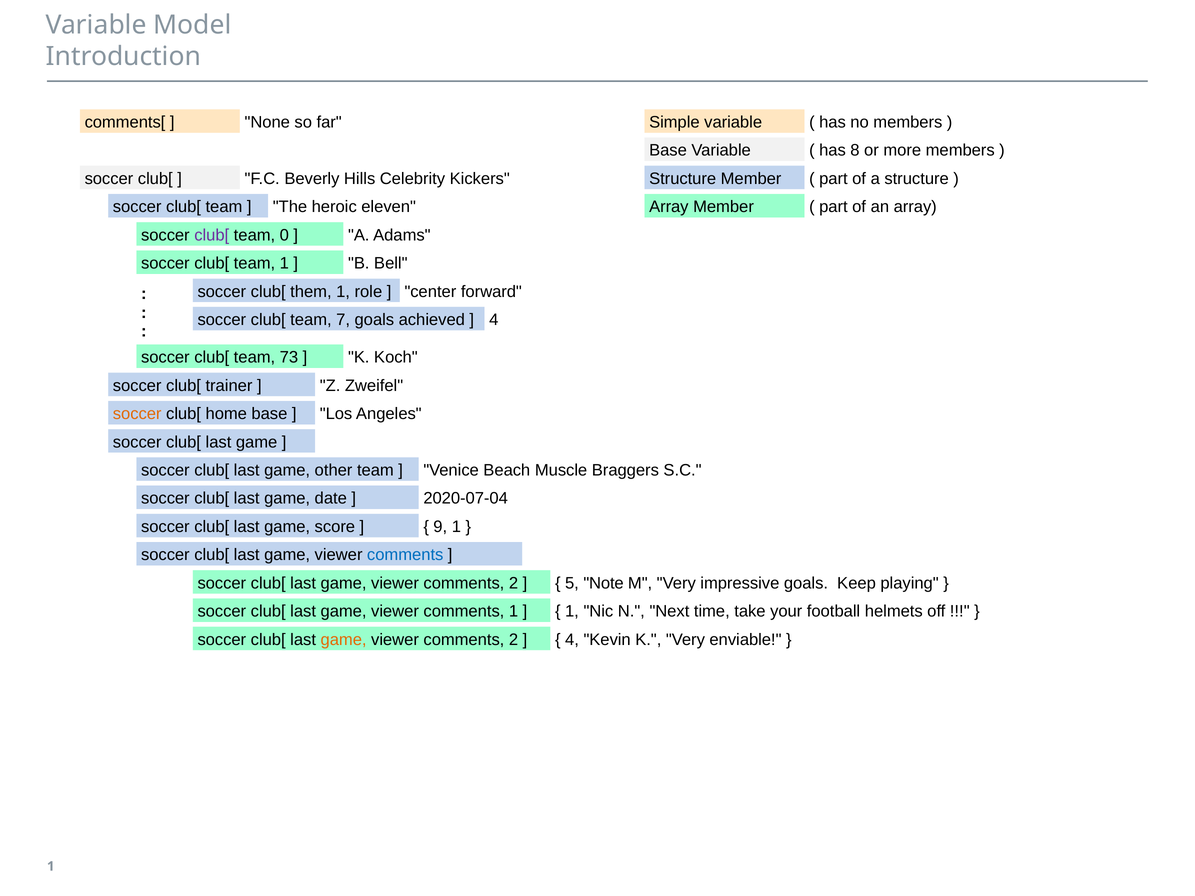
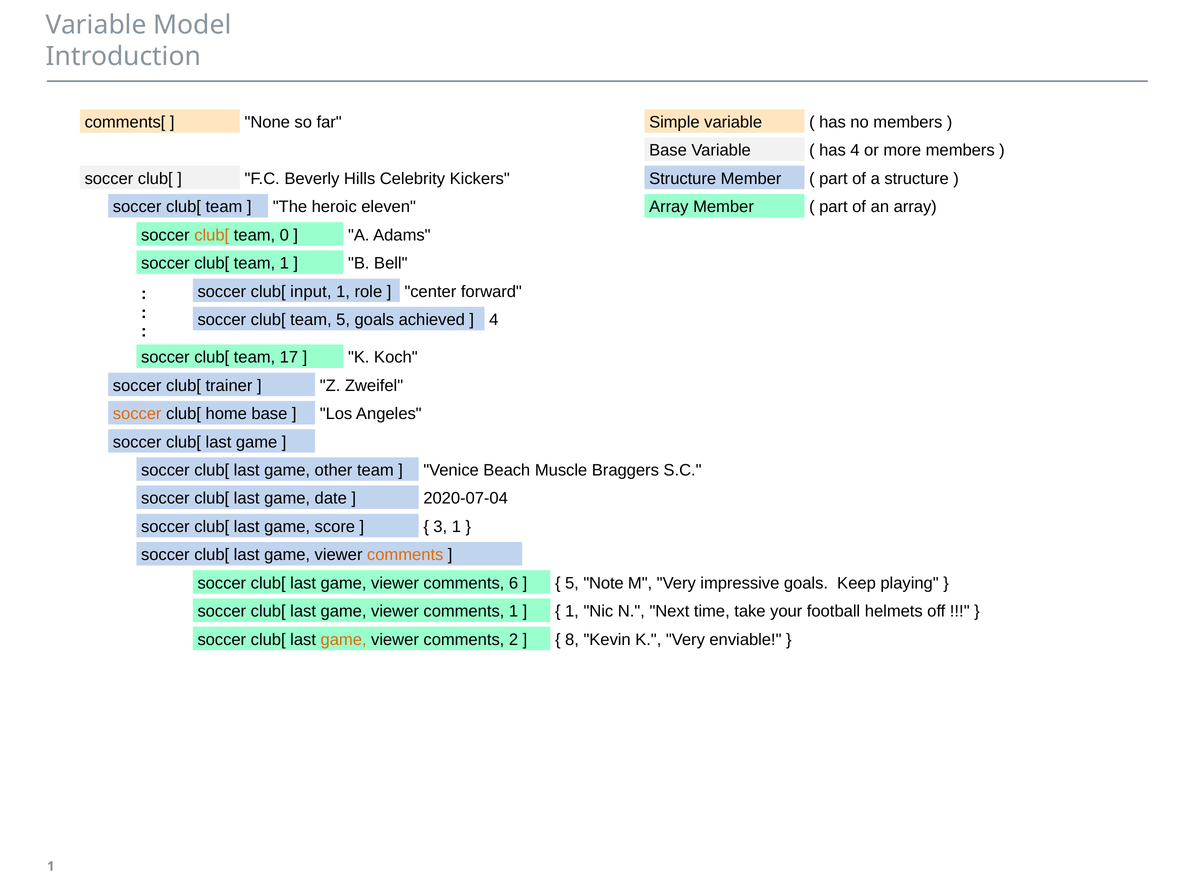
has 8: 8 -> 4
club[ at (212, 235) colour: purple -> orange
them: them -> input
team 7: 7 -> 5
73: 73 -> 17
9: 9 -> 3
comments at (405, 555) colour: blue -> orange
2 at (514, 583): 2 -> 6
4 at (572, 640): 4 -> 8
